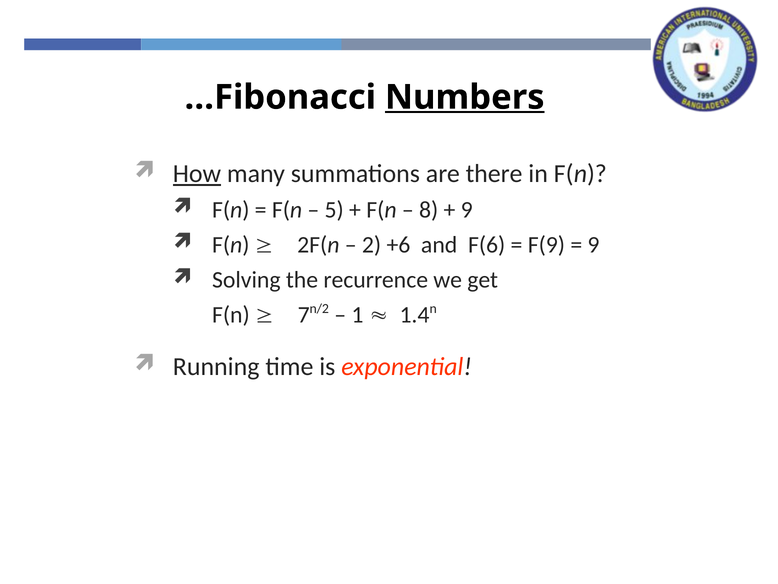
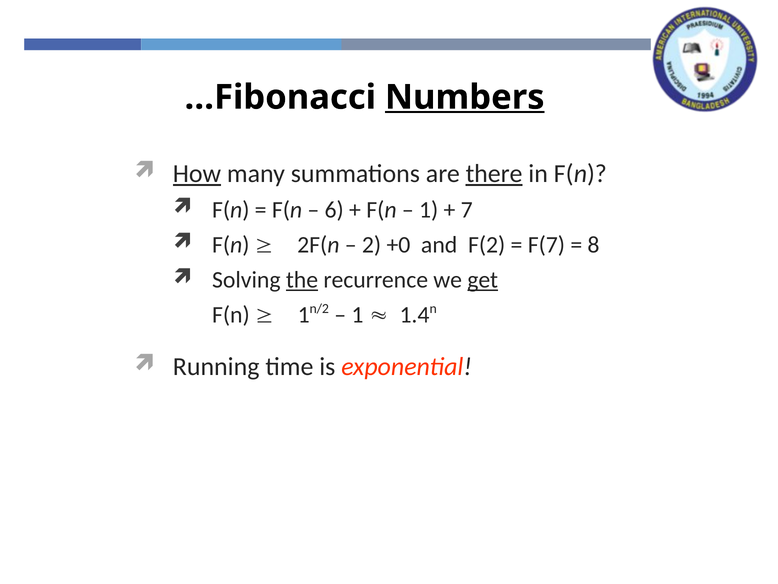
there underline: none -> present
5: 5 -> 6
8 at (429, 210): 8 -> 1
9 at (467, 210): 9 -> 7
+6: +6 -> +0
F(6: F(6 -> F(2
F(9: F(9 -> F(7
9 at (594, 245): 9 -> 8
the underline: none -> present
get underline: none -> present
³ 7: 7 -> 1
